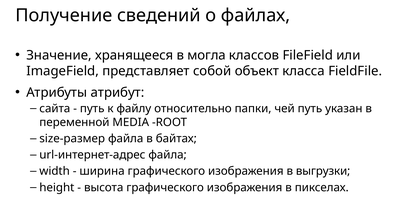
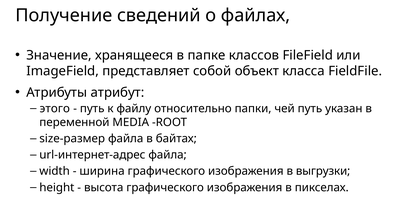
могла: могла -> папке
сайта: сайта -> этого
